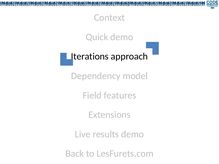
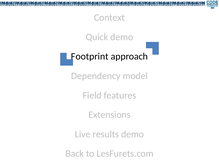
Iterations: Iterations -> Footprint
